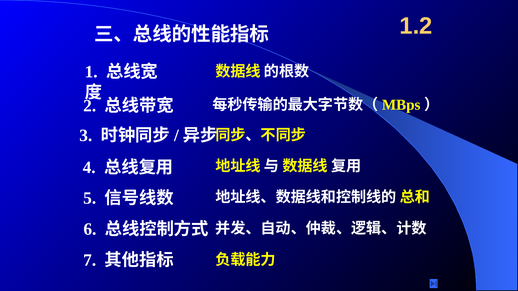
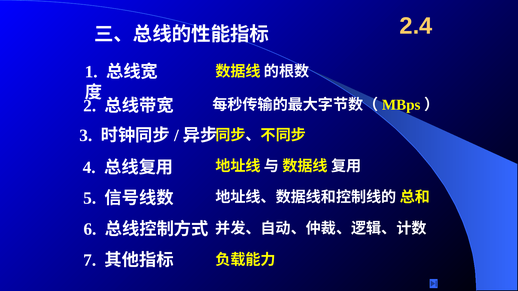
1.2: 1.2 -> 2.4
